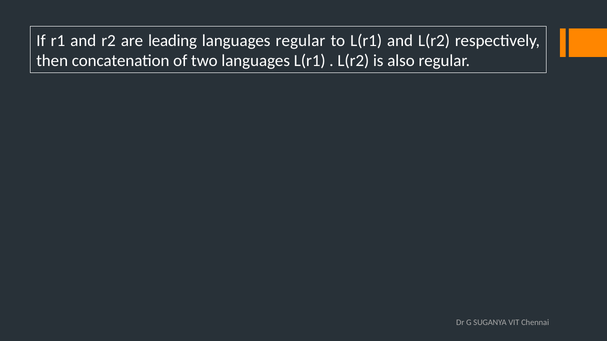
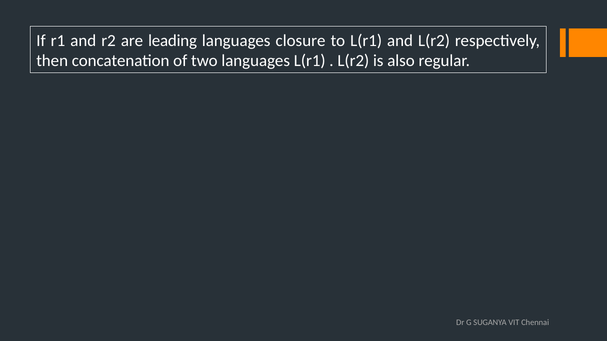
languages regular: regular -> closure
